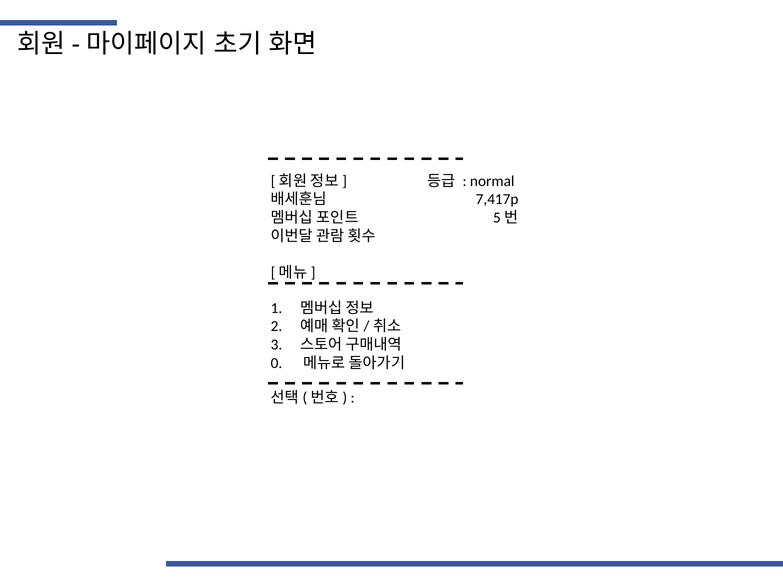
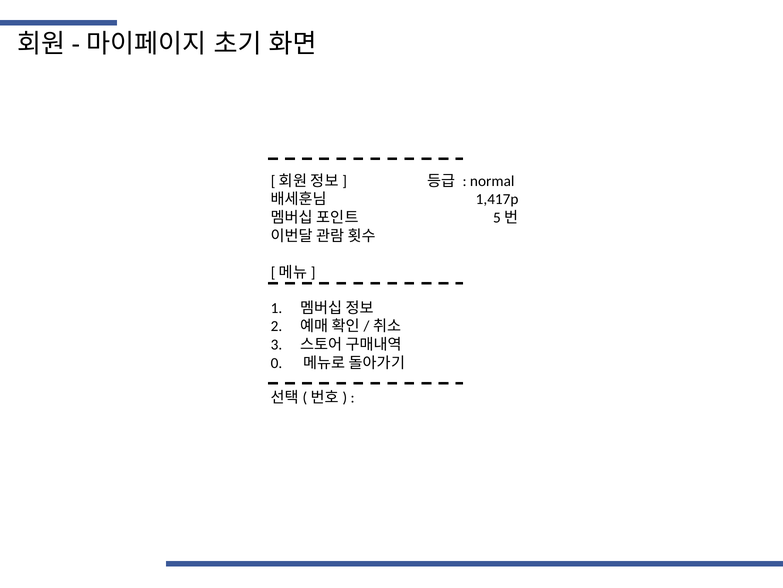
7,417p: 7,417p -> 1,417p
